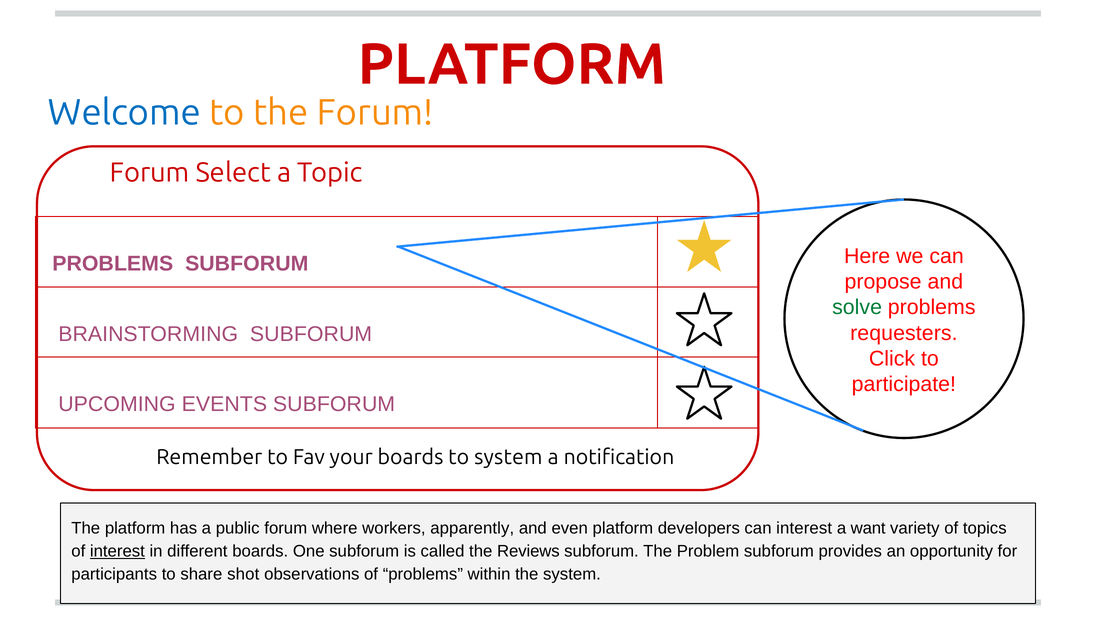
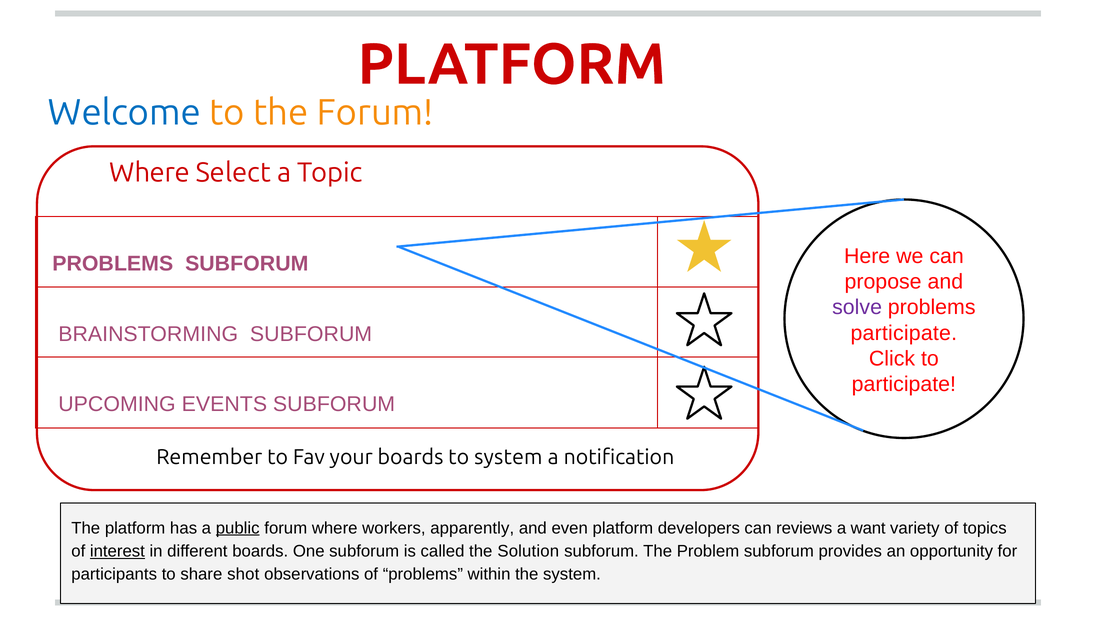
Forum at (150, 172): Forum -> Where
solve colour: green -> purple
requesters at (904, 333): requesters -> participate
public underline: none -> present
can interest: interest -> reviews
Reviews: Reviews -> Solution
